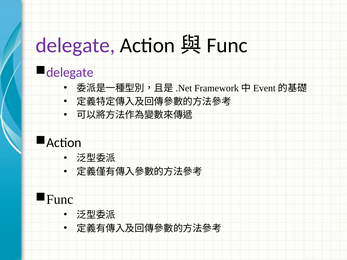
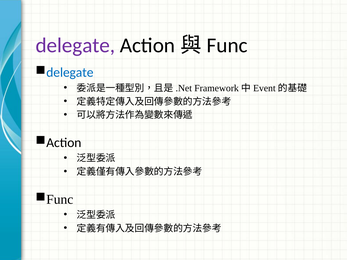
delegate at (70, 73) colour: purple -> blue
